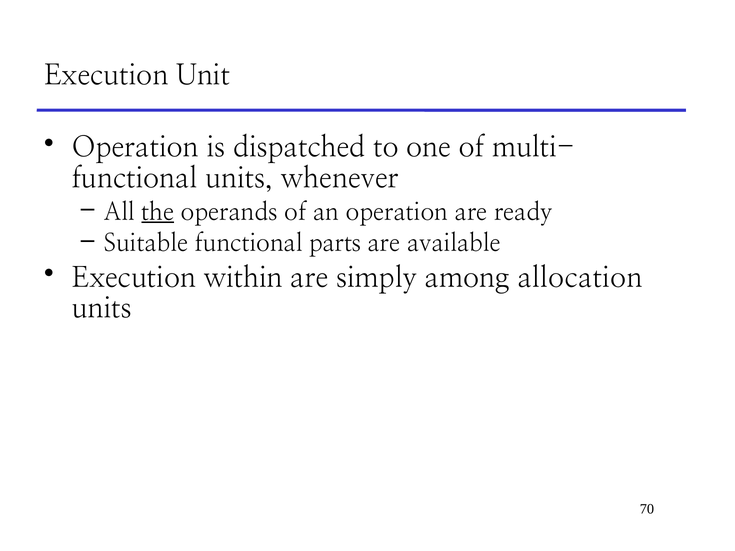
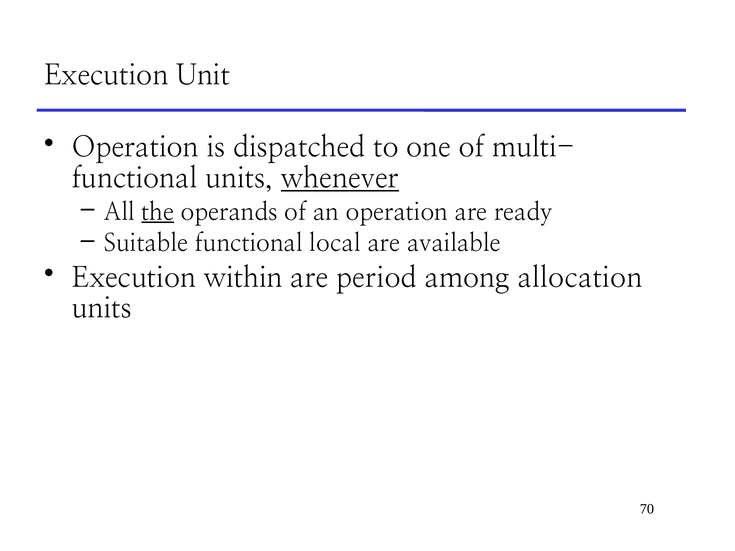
whenever underline: none -> present
parts: parts -> local
simply: simply -> period
